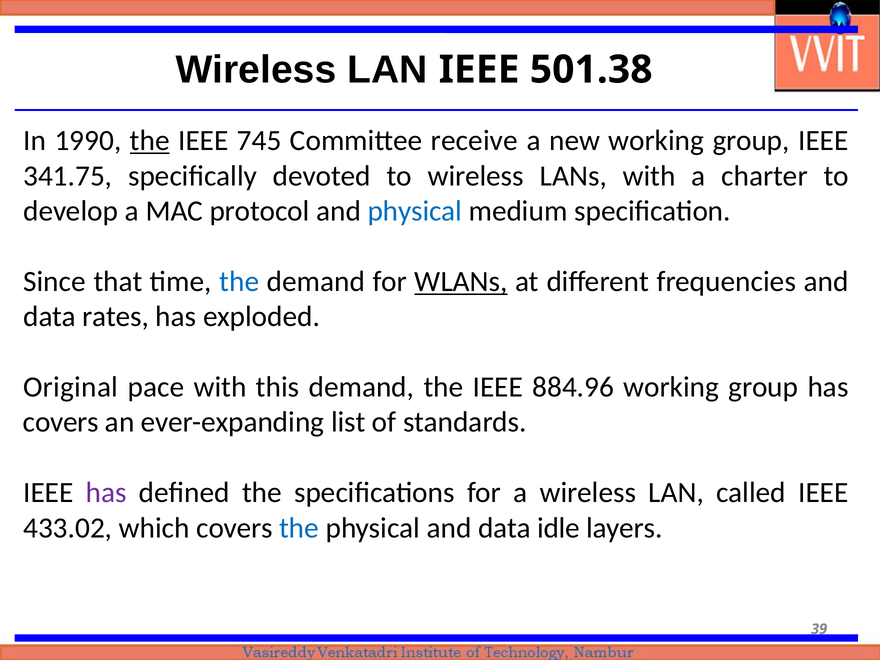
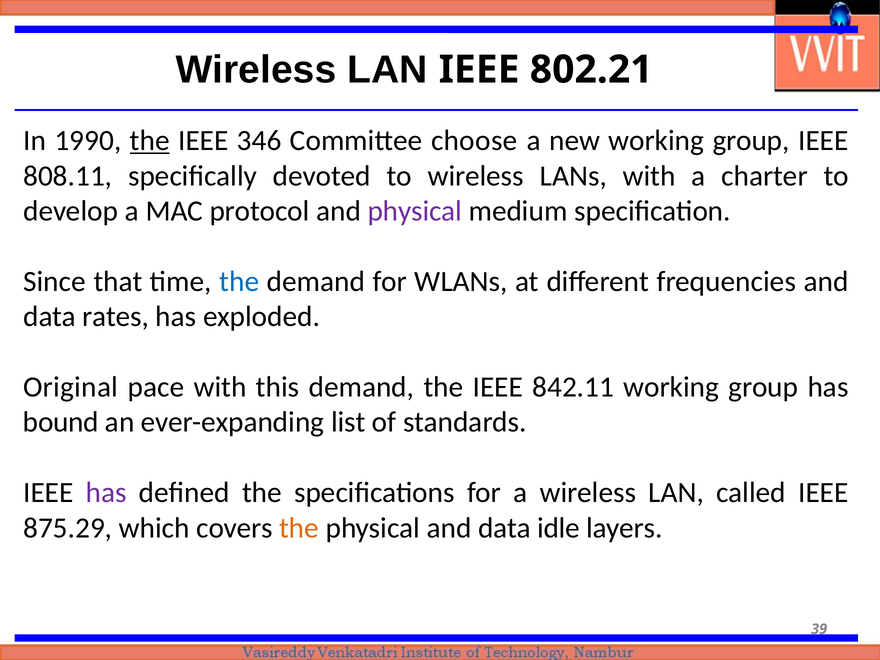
501.38: 501.38 -> 802.21
745: 745 -> 346
receive: receive -> choose
341.75: 341.75 -> 808.11
physical at (415, 211) colour: blue -> purple
WLANs underline: present -> none
884.96: 884.96 -> 842.11
covers at (61, 422): covers -> bound
433.02: 433.02 -> 875.29
the at (299, 528) colour: blue -> orange
